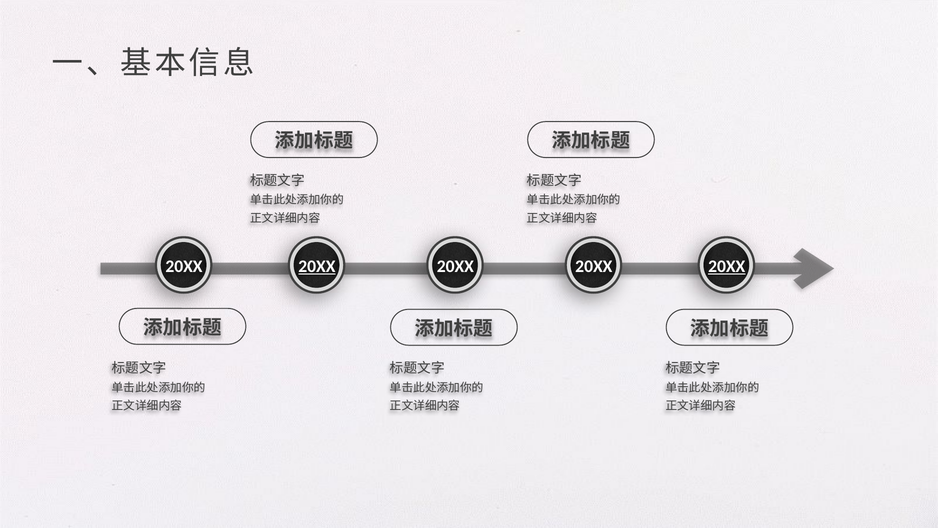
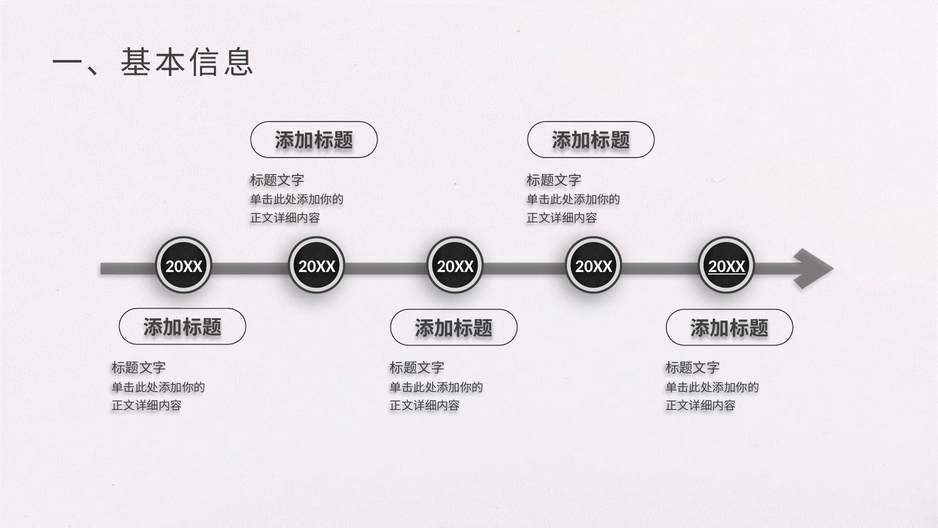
20XX at (317, 266) underline: present -> none
